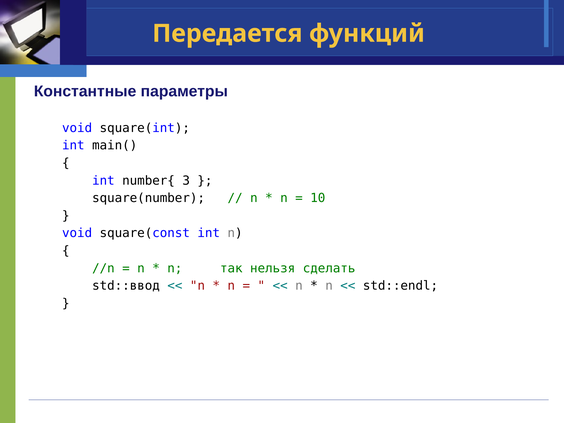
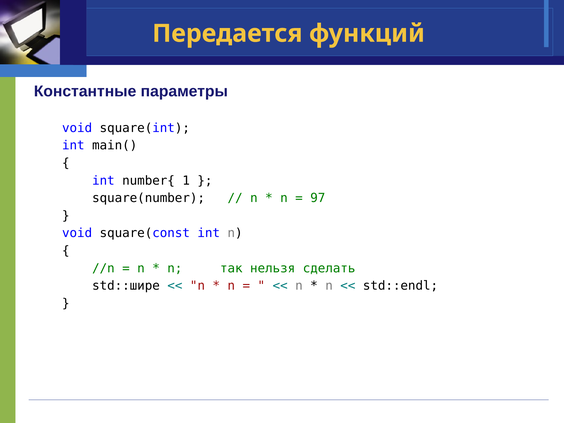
3: 3 -> 1
10: 10 -> 97
std::ввод: std::ввод -> std::шире
